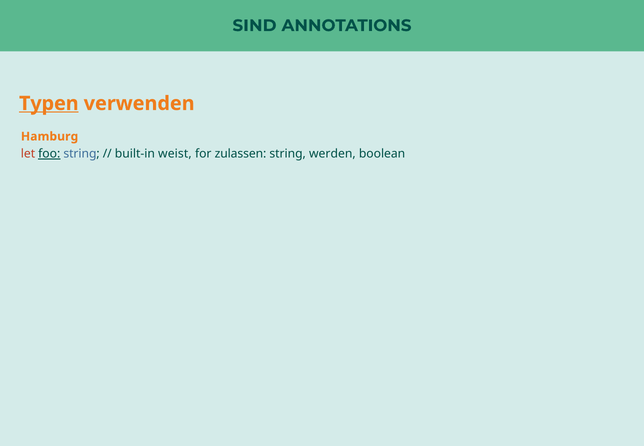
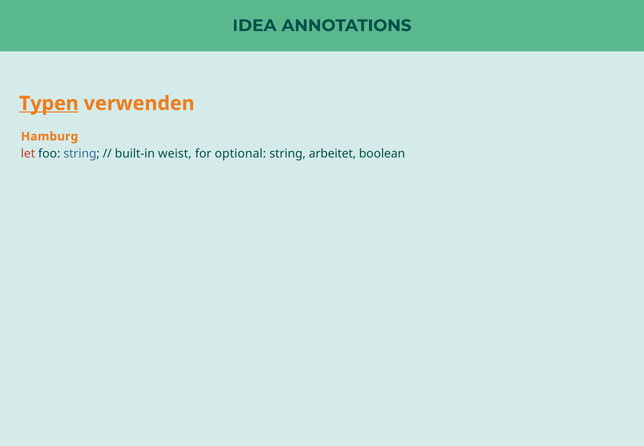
SIND: SIND -> IDEA
foo underline: present -> none
zulassen: zulassen -> optional
werden: werden -> arbeitet
